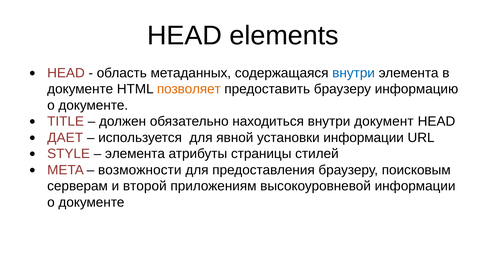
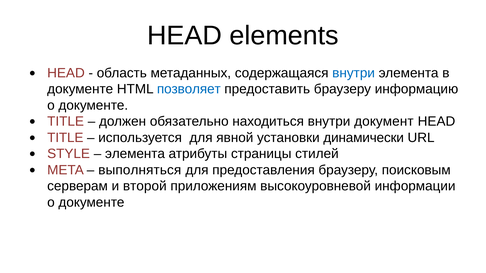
позволяет colour: orange -> blue
ДАЕТ at (65, 138): ДАЕТ -> TITLE
установки информации: информации -> динамически
возможности: возможности -> выполняться
